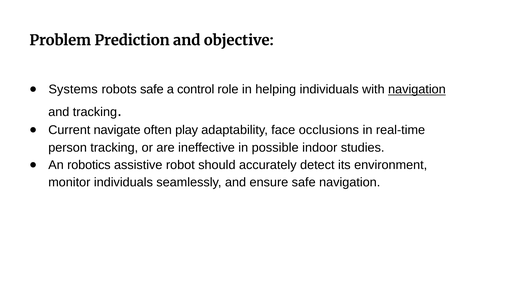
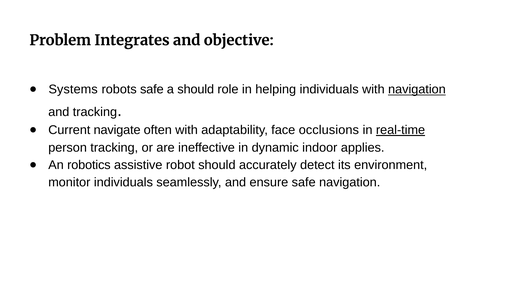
Prediction: Prediction -> Integrates
a control: control -> should
often play: play -> with
real-time underline: none -> present
possible: possible -> dynamic
studies: studies -> applies
